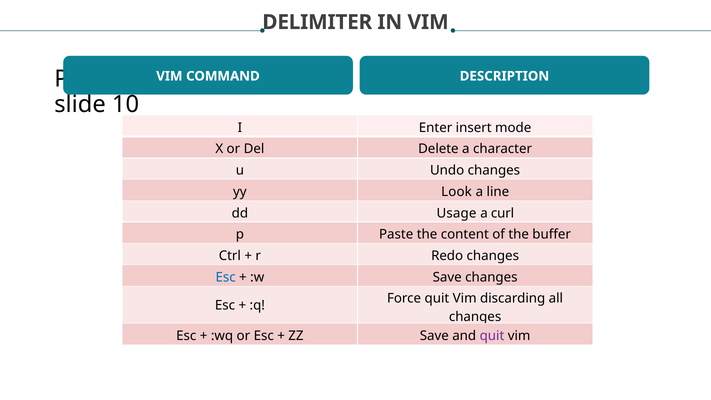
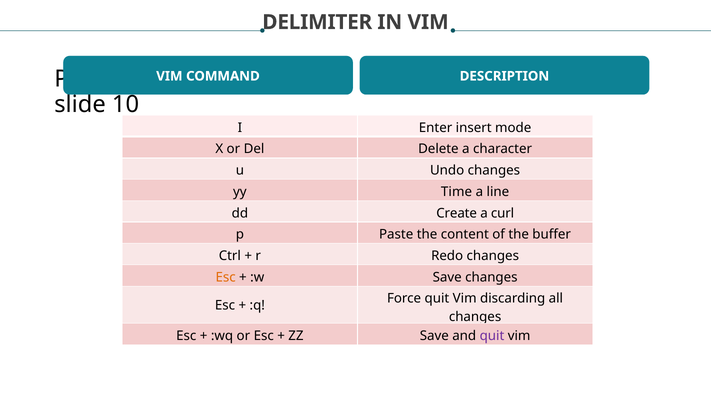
Look: Look -> Time
Usage: Usage -> Create
Esc at (226, 277) colour: blue -> orange
